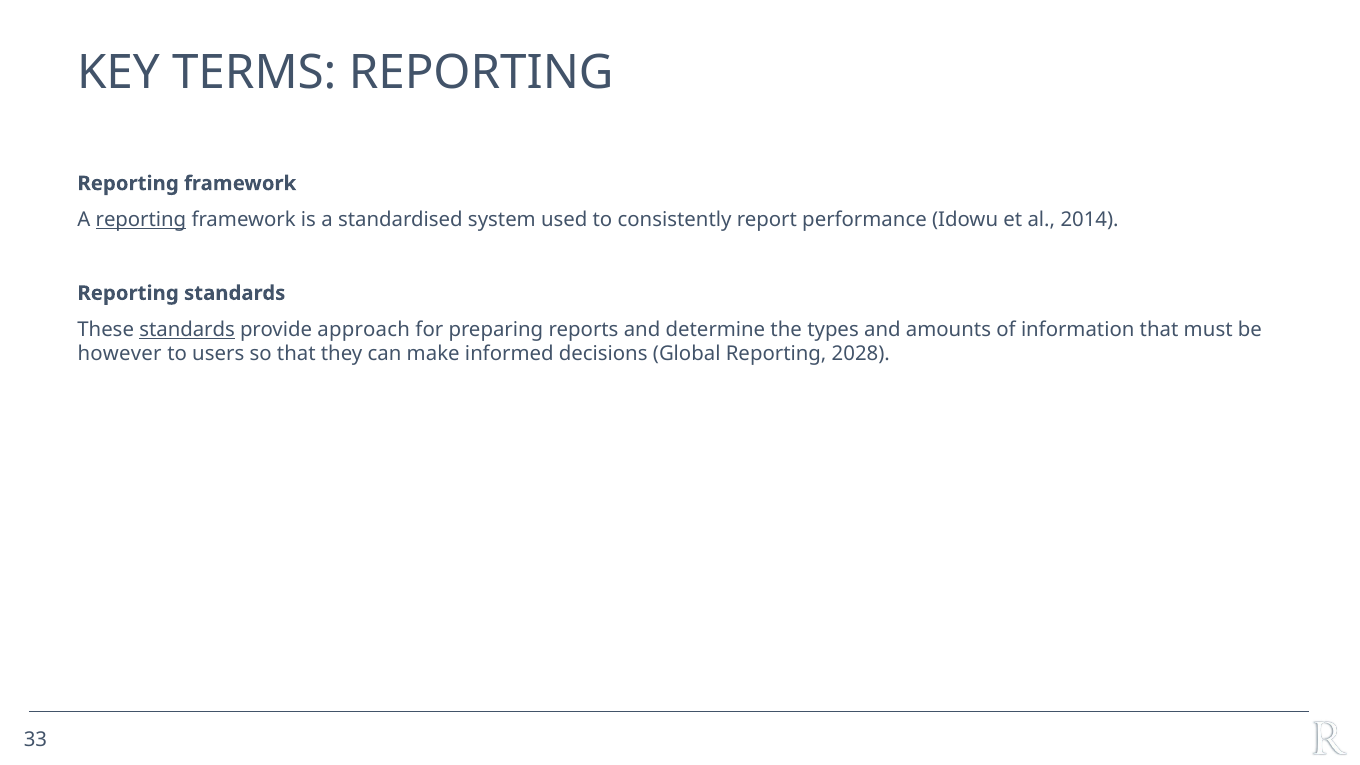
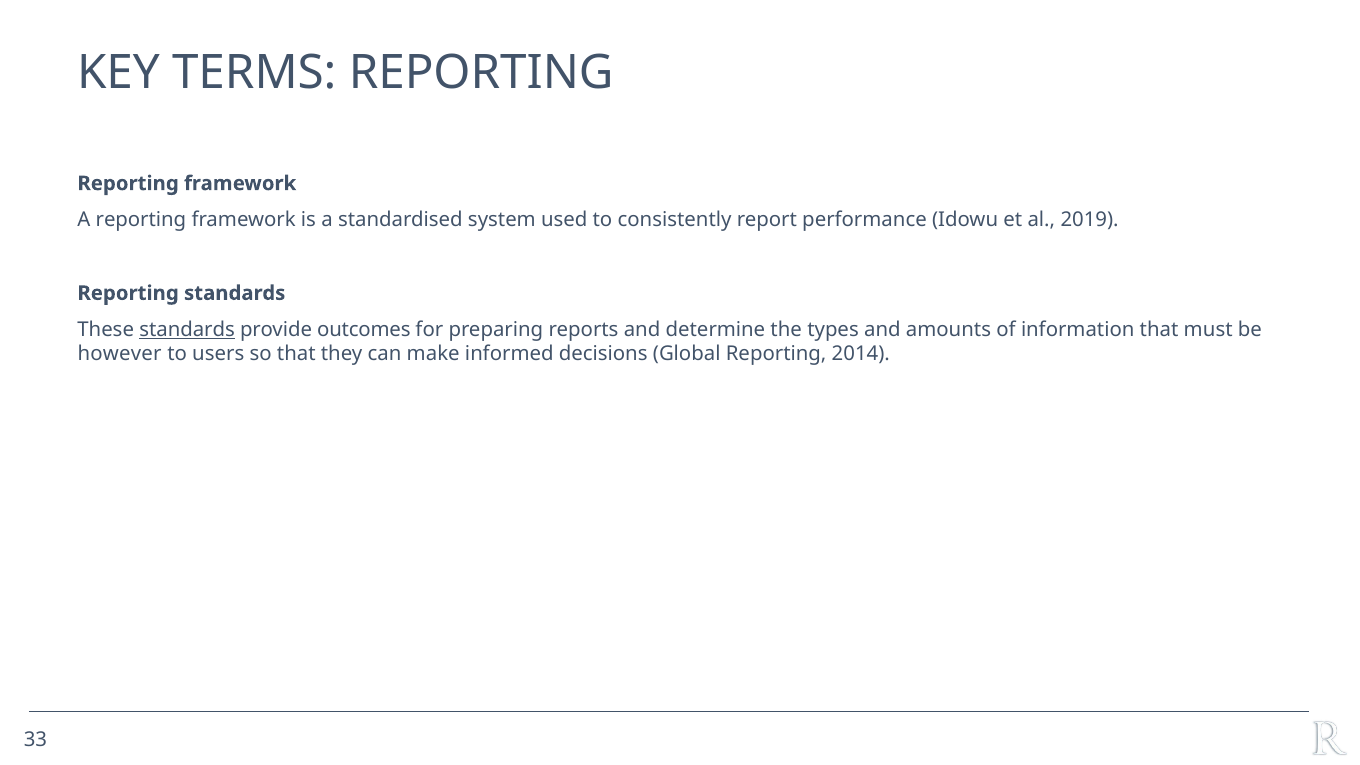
reporting at (141, 220) underline: present -> none
2014: 2014 -> 2019
approach: approach -> outcomes
2028: 2028 -> 2014
